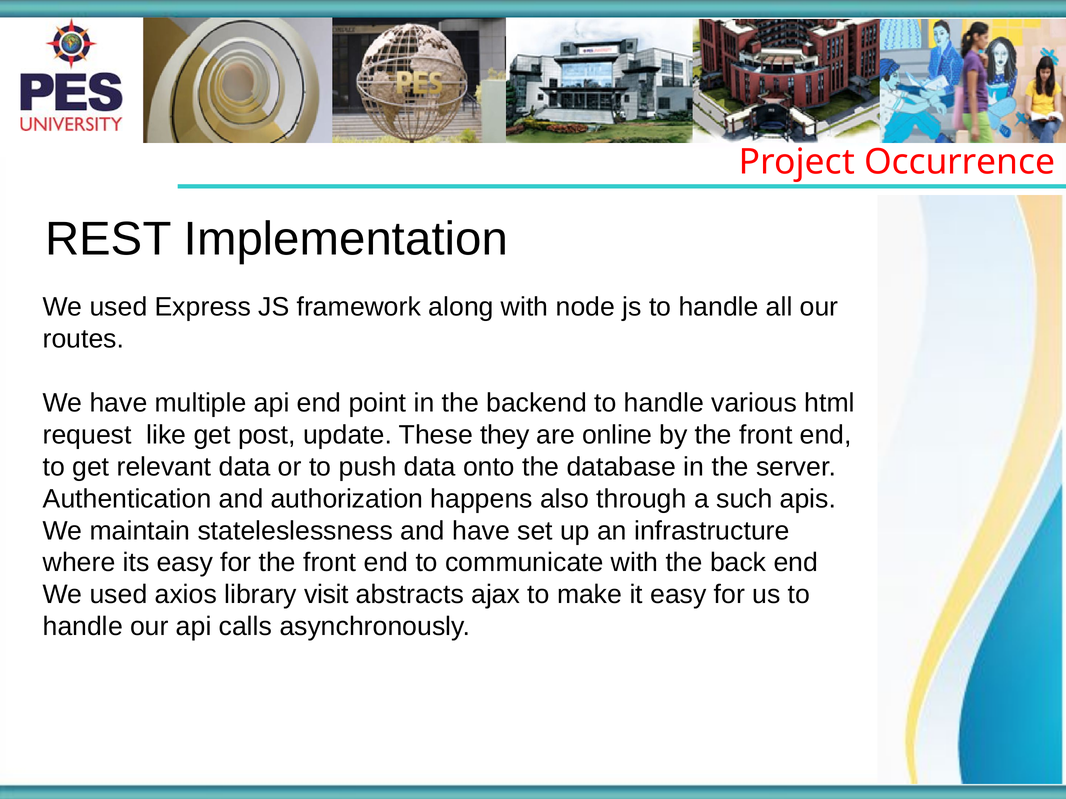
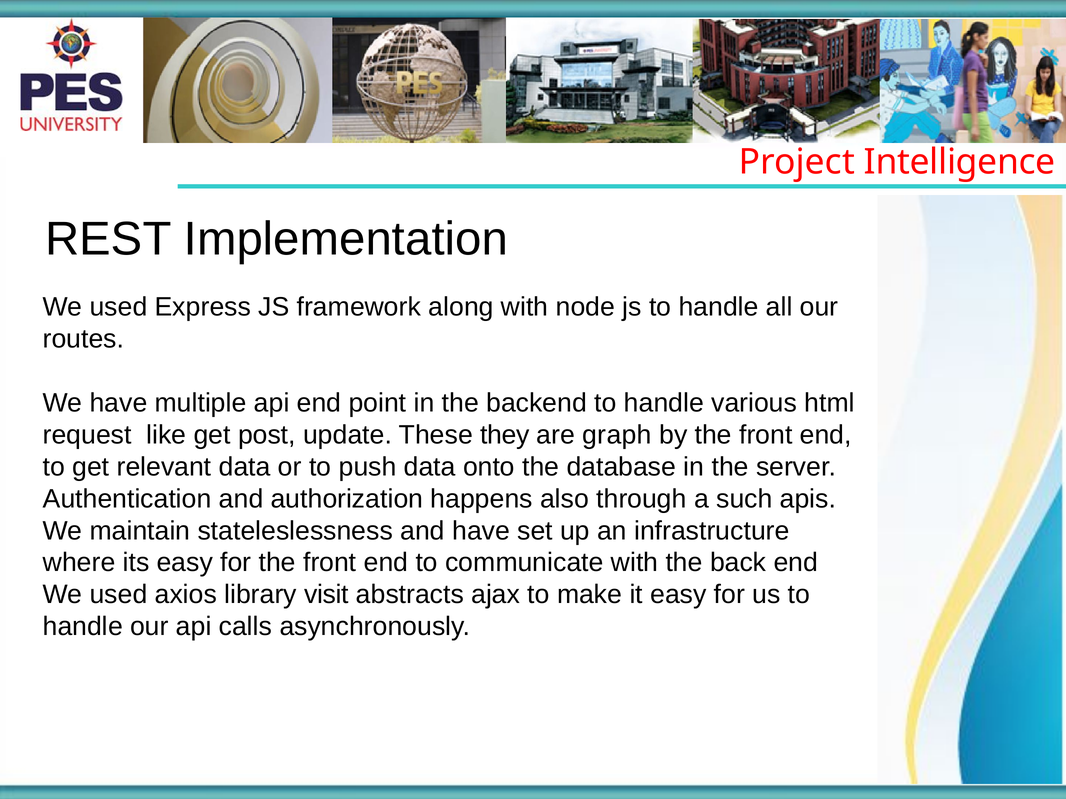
Occurrence: Occurrence -> Intelligence
online: online -> graph
